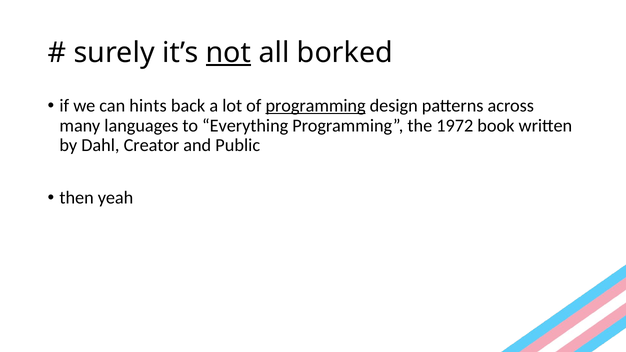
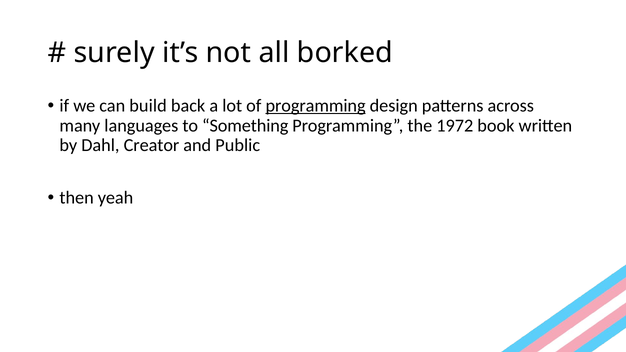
not underline: present -> none
hints: hints -> build
Everything: Everything -> Something
